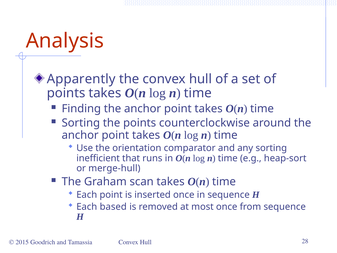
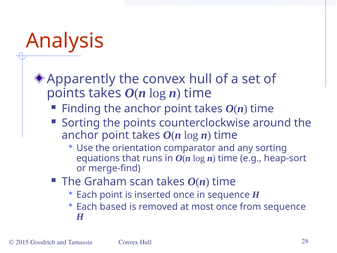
inefficient: inefficient -> equations
merge-hull: merge-hull -> merge-find
